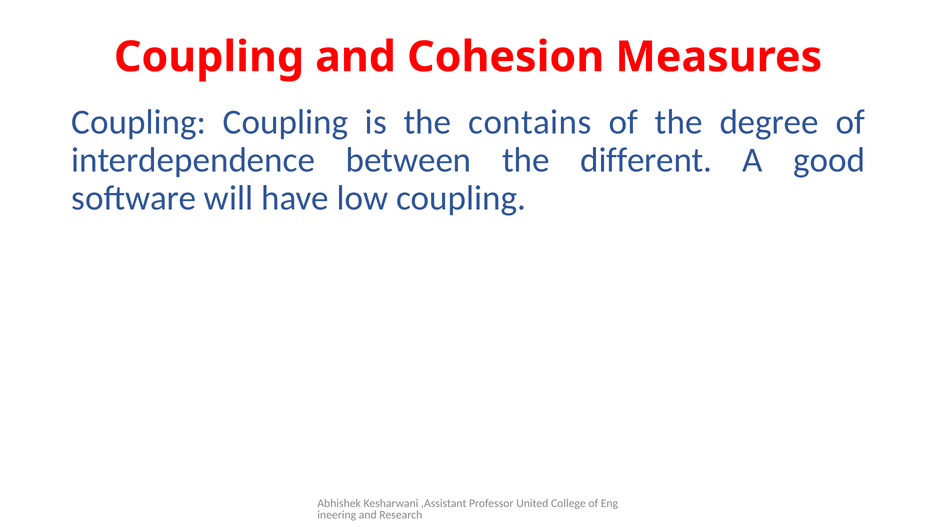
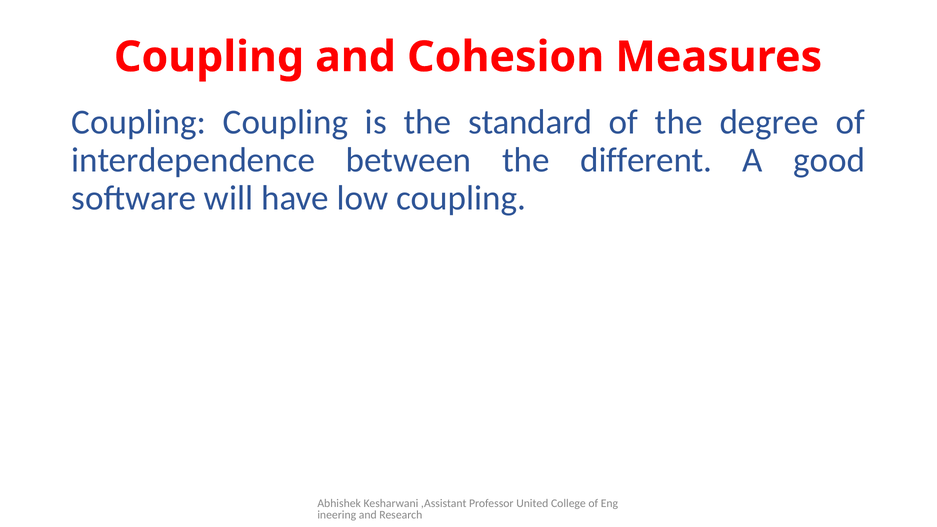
contains: contains -> standard
